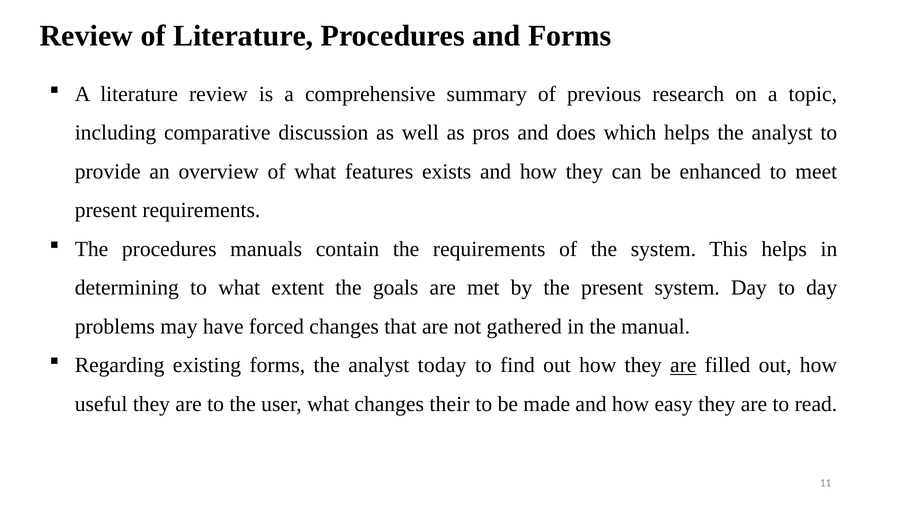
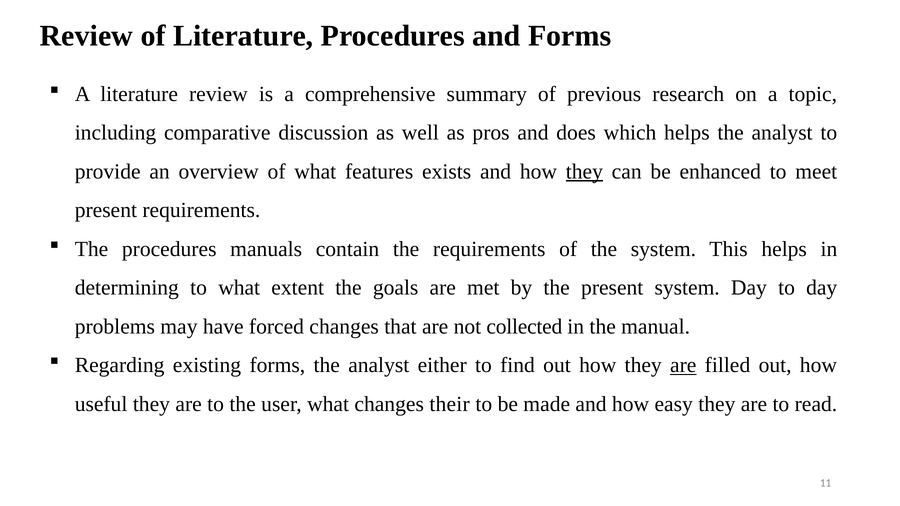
they at (584, 172) underline: none -> present
gathered: gathered -> collected
today: today -> either
